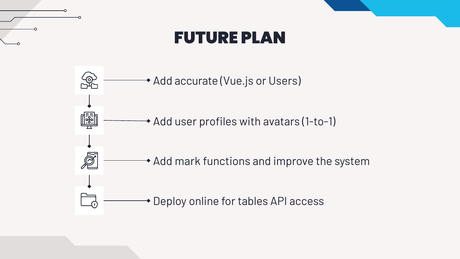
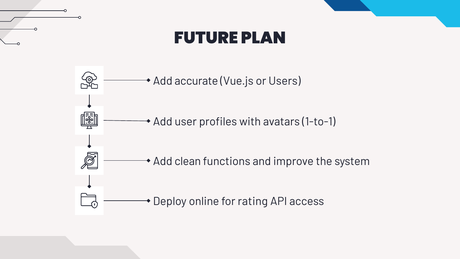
mark: mark -> clean
tables: tables -> rating
